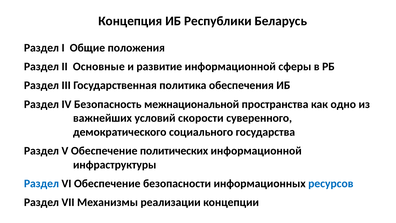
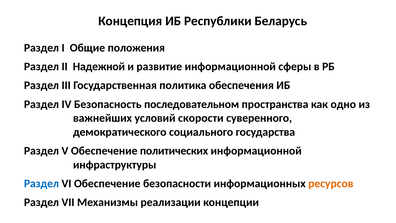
Основные: Основные -> Надежной
межнациональной: межнациональной -> последовательном
ресурсов colour: blue -> orange
